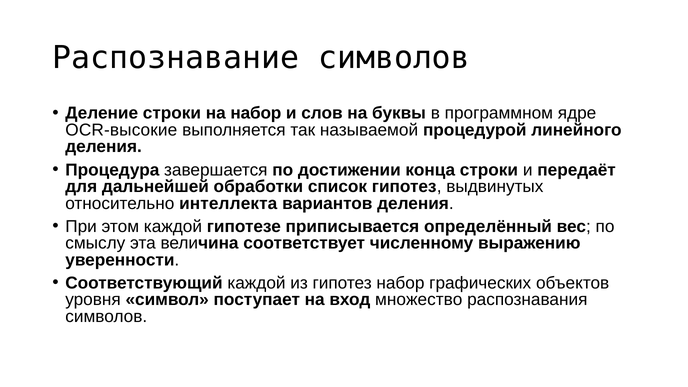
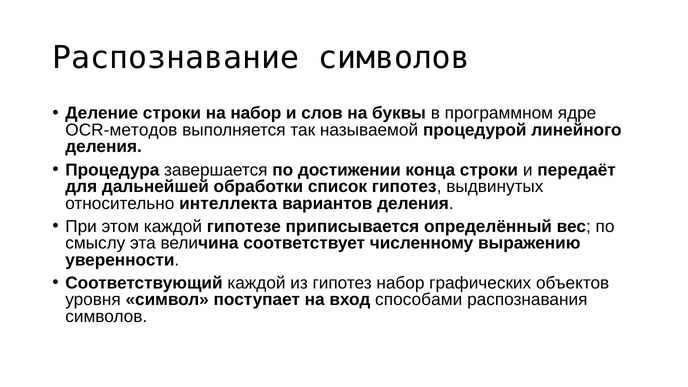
OCR-высокие: OCR-высокие -> OCR-методов
множество: множество -> способами
